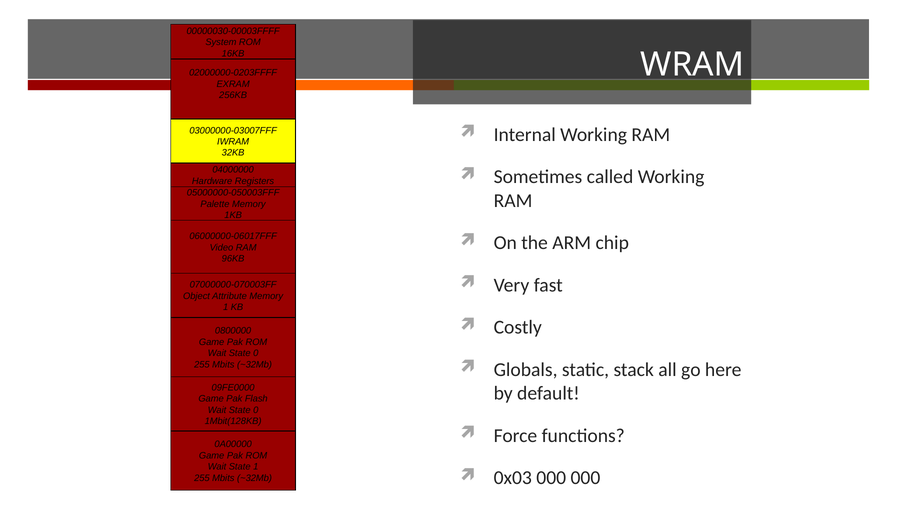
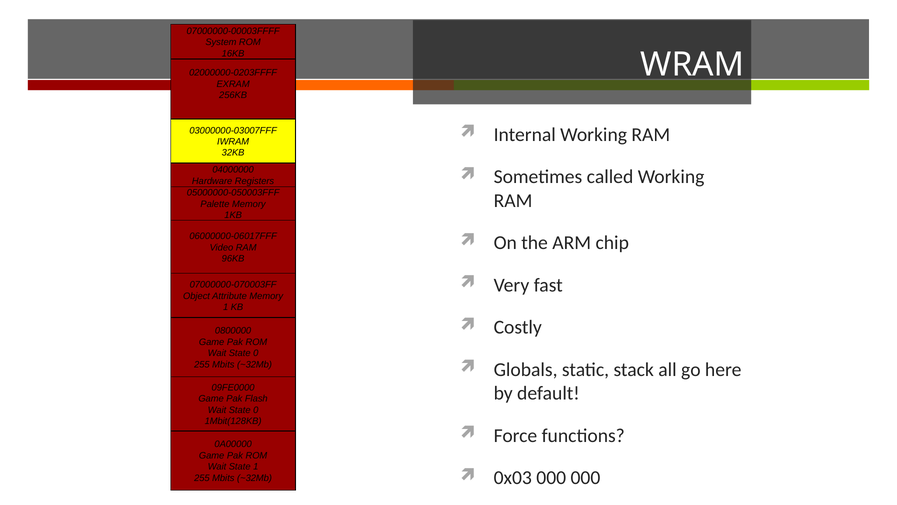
00000030-00003FFFF: 00000030-00003FFFF -> 07000000-00003FFFF
